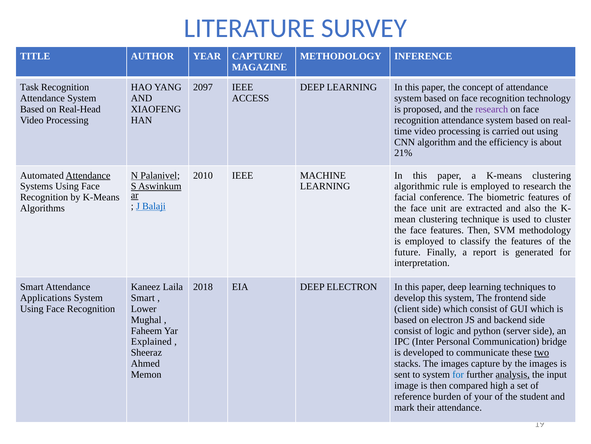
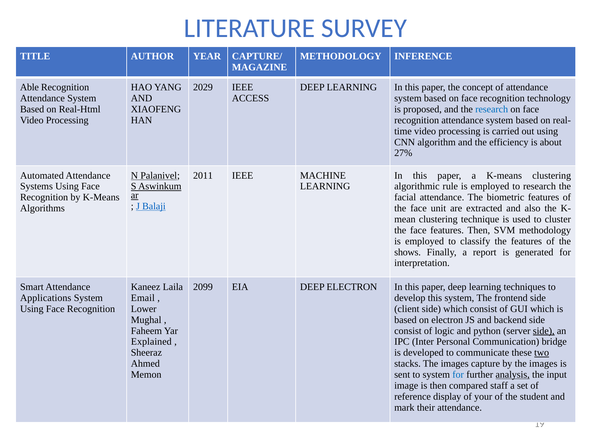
Task: Task -> Able
2097: 2097 -> 2029
Real-Head: Real-Head -> Real-Html
research at (492, 109) colour: purple -> blue
21%: 21% -> 27%
Attendance at (88, 175) underline: present -> none
2010: 2010 -> 2011
facial conference: conference -> attendance
future: future -> shows
2018: 2018 -> 2099
Smart at (143, 297): Smart -> Email
side at (544, 330) underline: none -> present
high: high -> staff
burden: burden -> display
